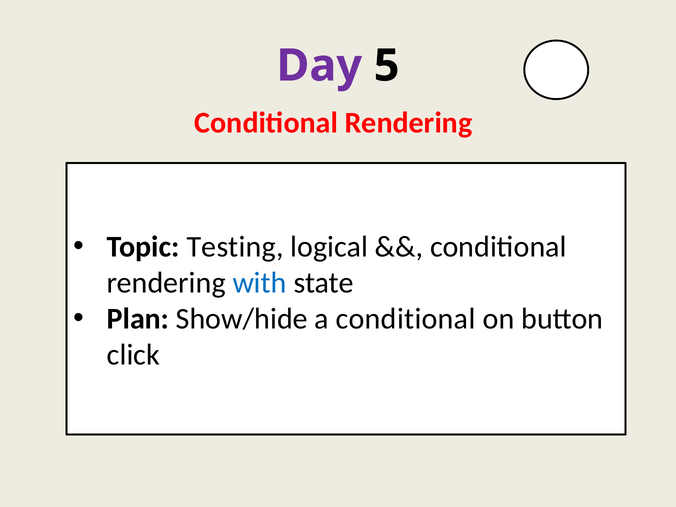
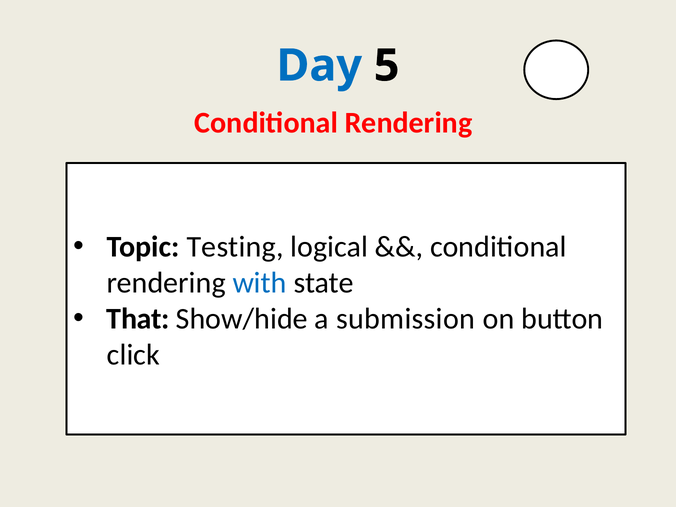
Day colour: purple -> blue
Plan: Plan -> That
a conditional: conditional -> submission
